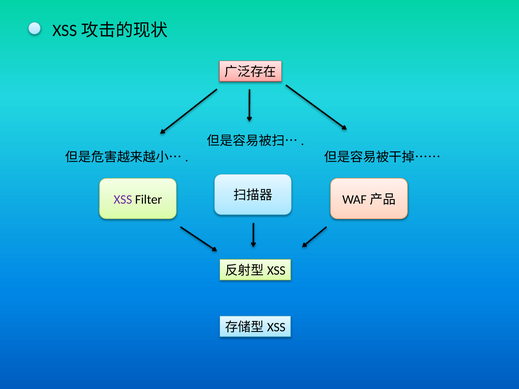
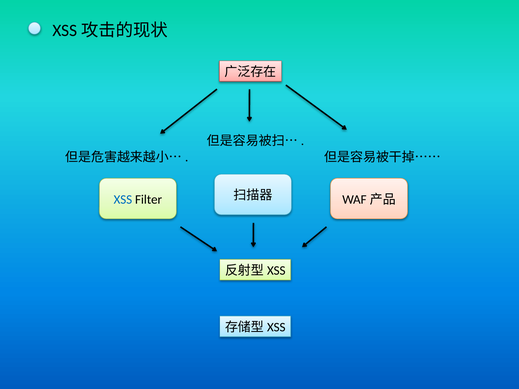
XSS colour: purple -> blue
